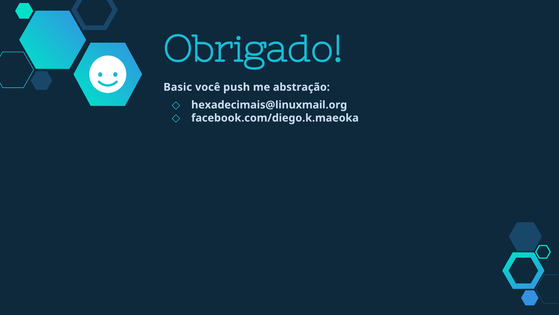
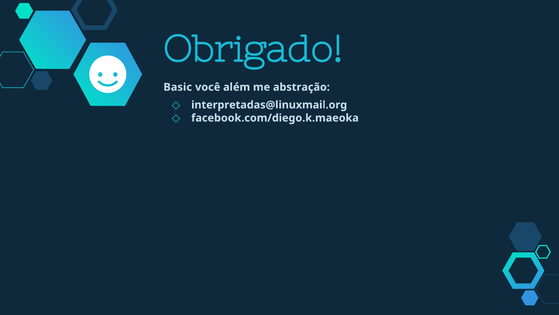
push: push -> além
hexadecimais@linuxmail.org: hexadecimais@linuxmail.org -> interpretadas@linuxmail.org
